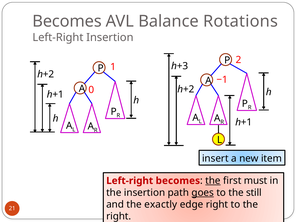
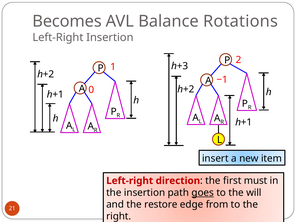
Left-right becomes: becomes -> direction
the at (213, 181) underline: present -> none
still: still -> will
exactly: exactly -> restore
edge right: right -> from
